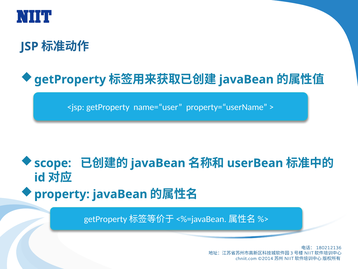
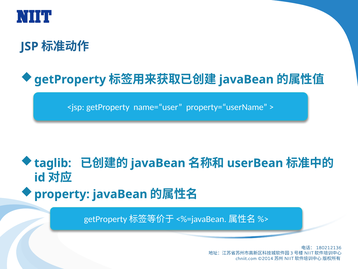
scope: scope -> taglib
